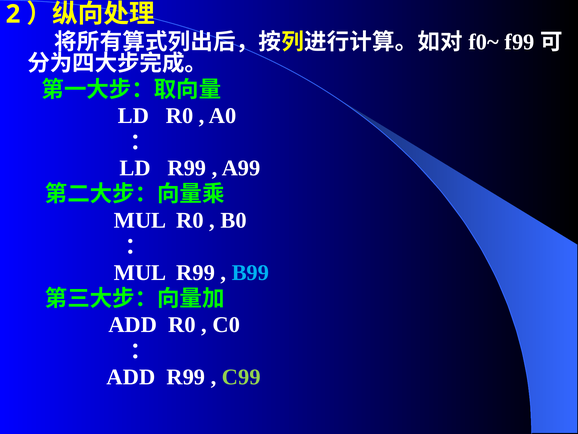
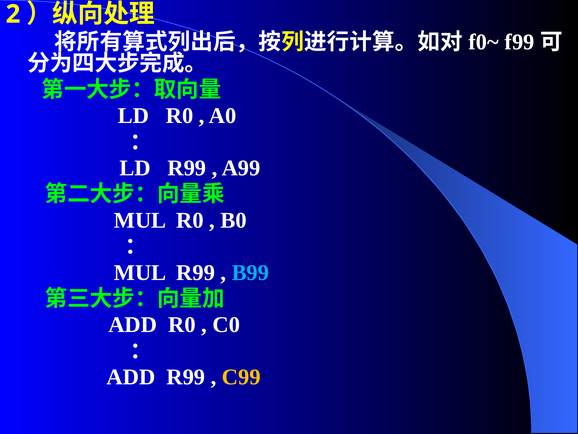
C99 colour: light green -> yellow
